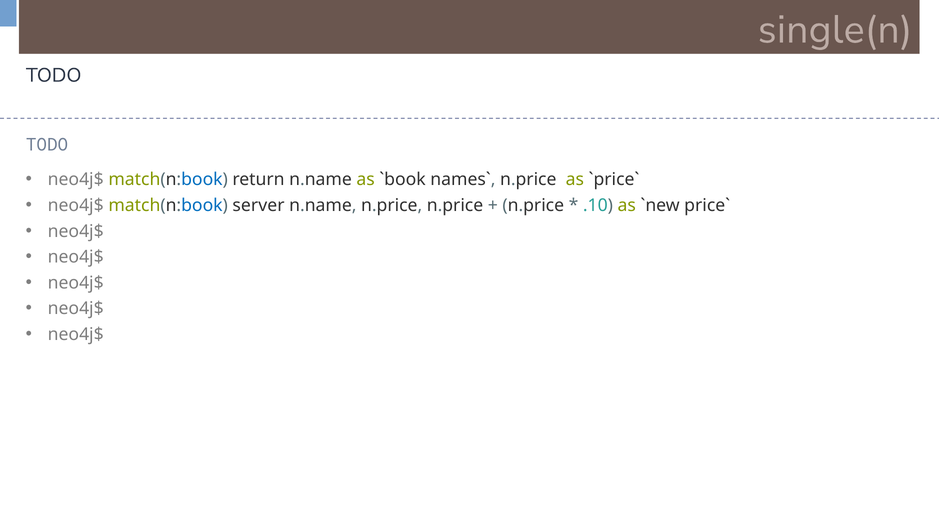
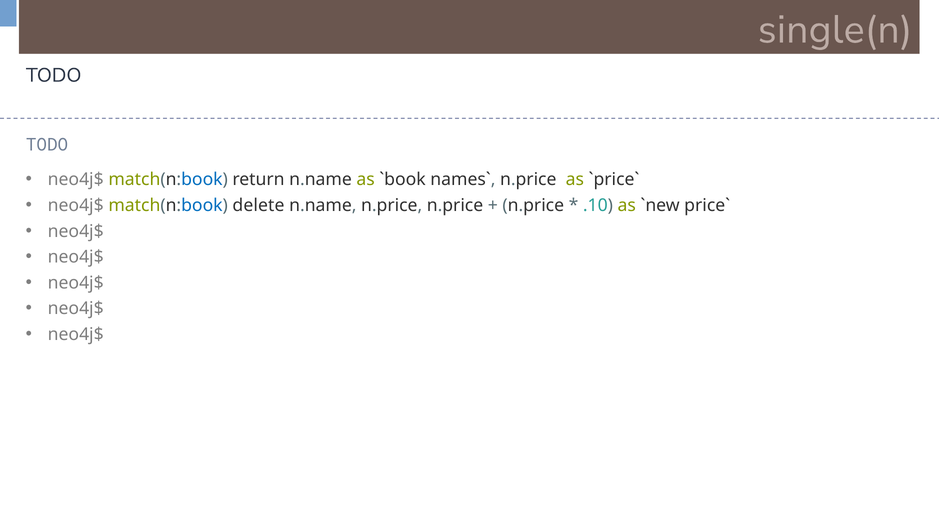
server: server -> delete
